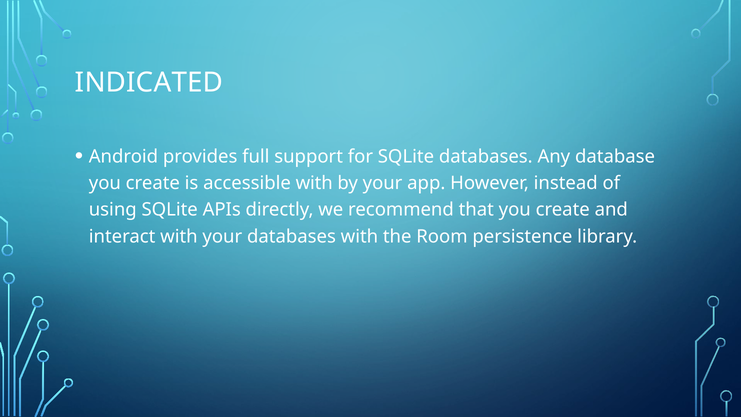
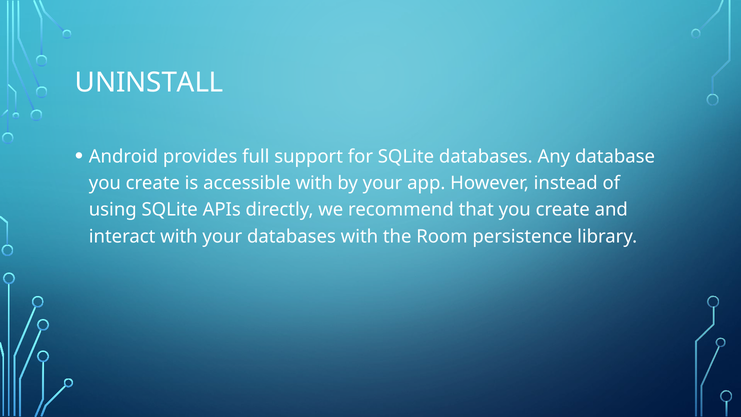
INDICATED: INDICATED -> UNINSTALL
